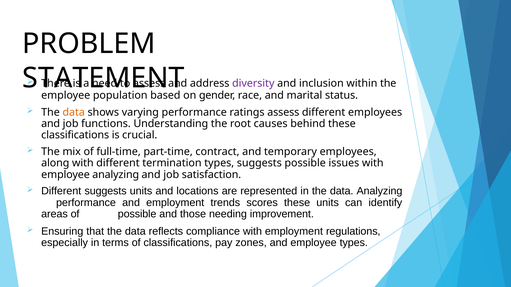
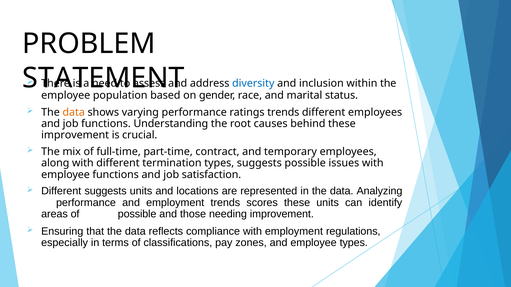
diversity colour: purple -> blue
ratings assess: assess -> trends
classifications at (75, 135): classifications -> improvement
employee analyzing: analyzing -> functions
